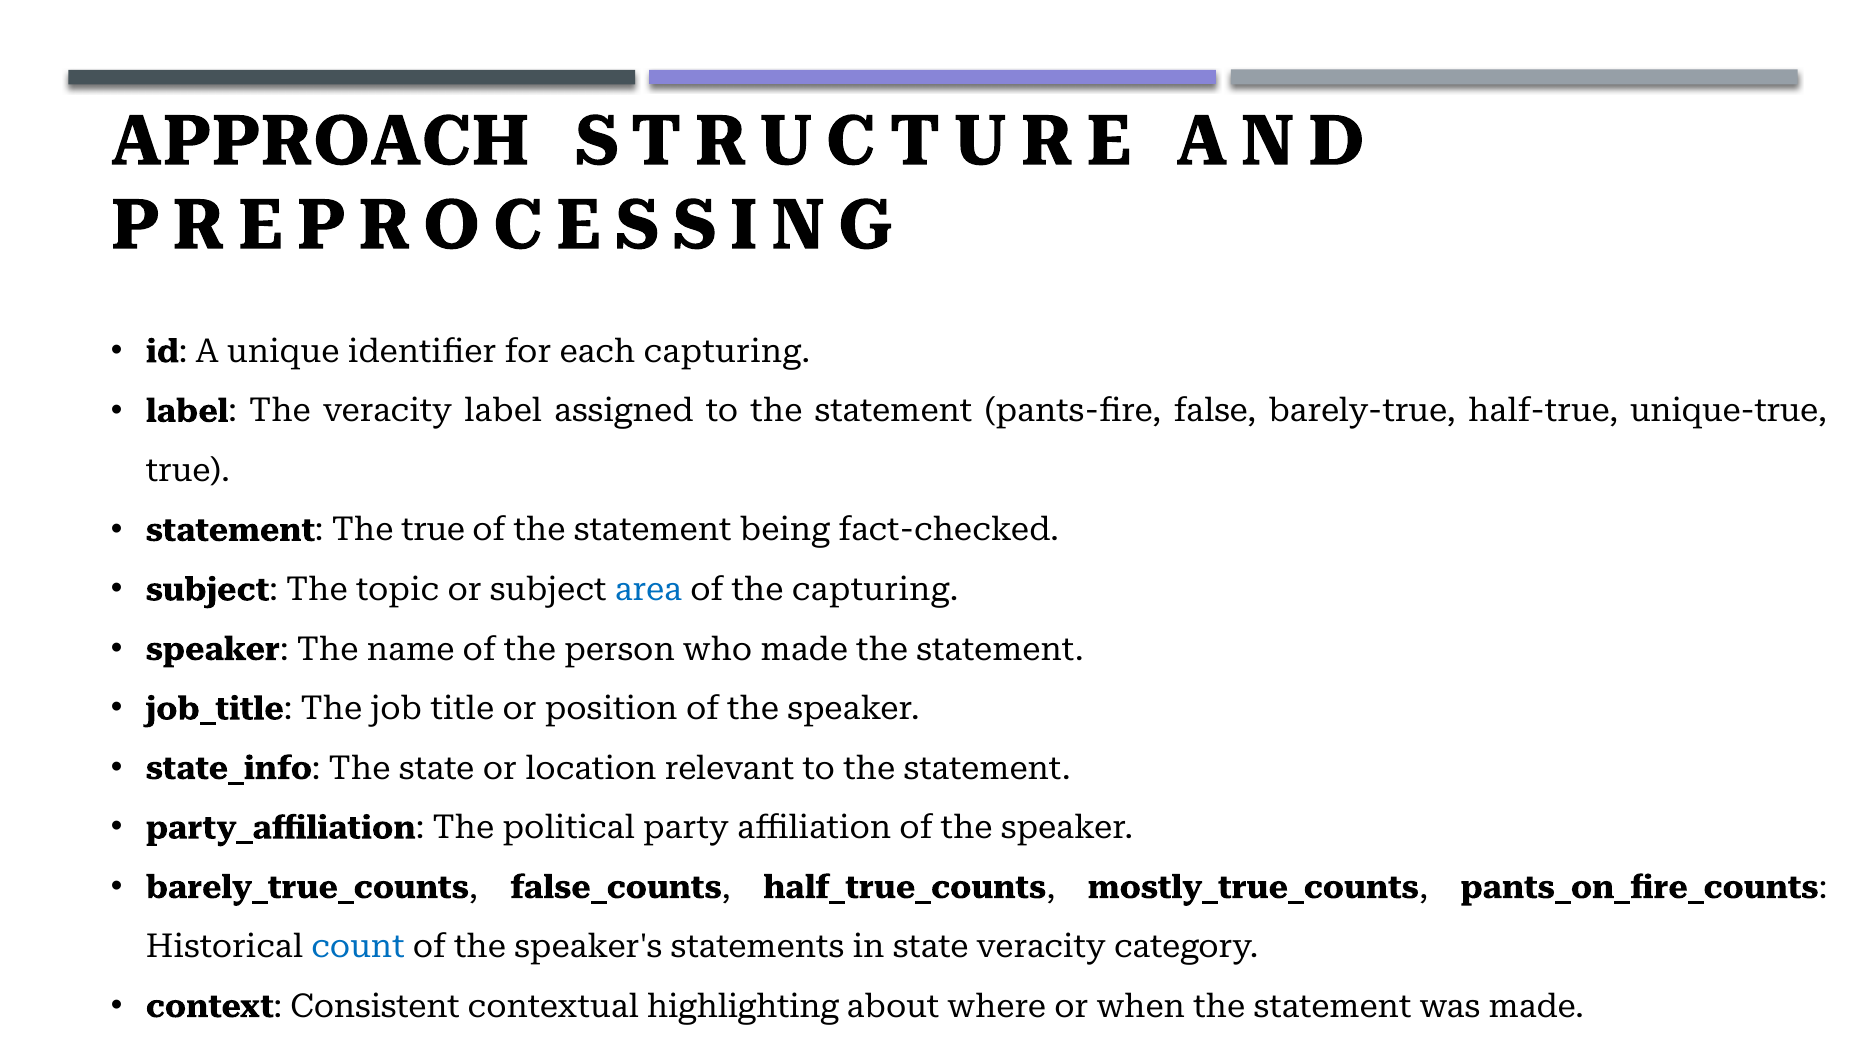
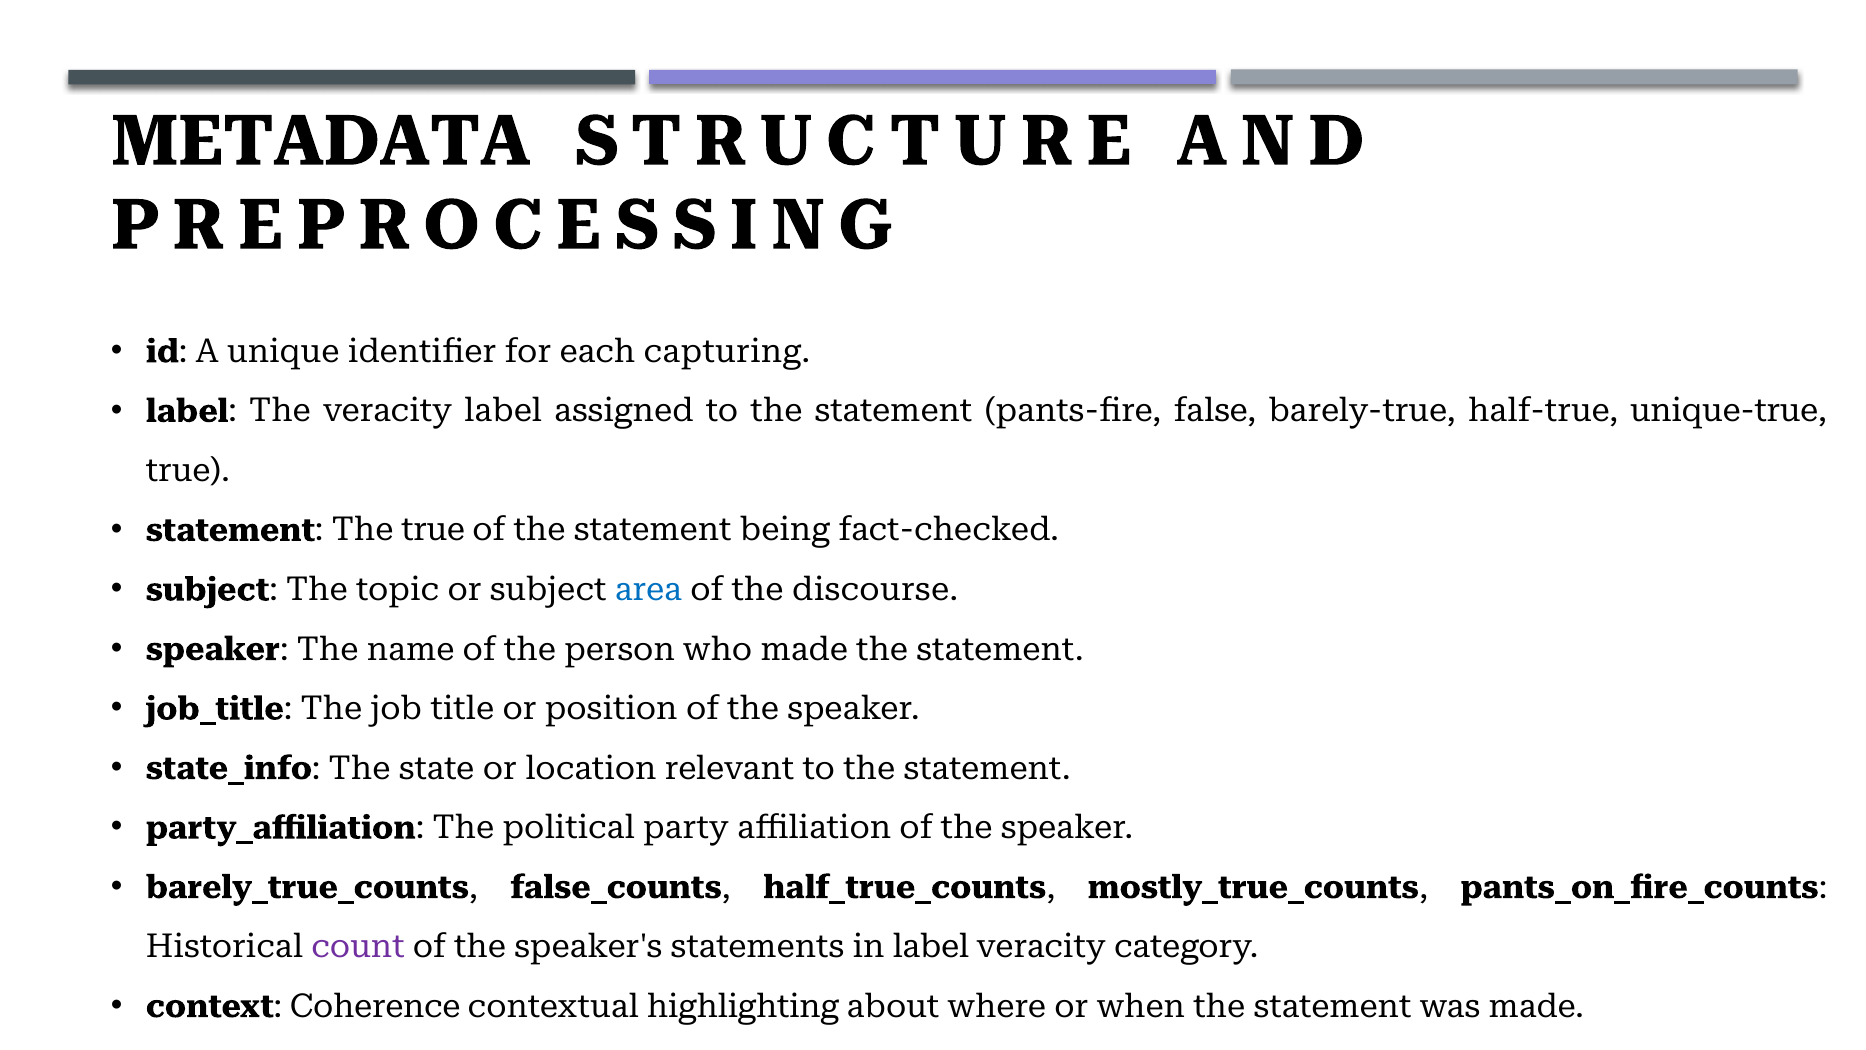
APPROACH: APPROACH -> METADATA
the capturing: capturing -> discourse
count colour: blue -> purple
in state: state -> label
Consistent: Consistent -> Coherence
